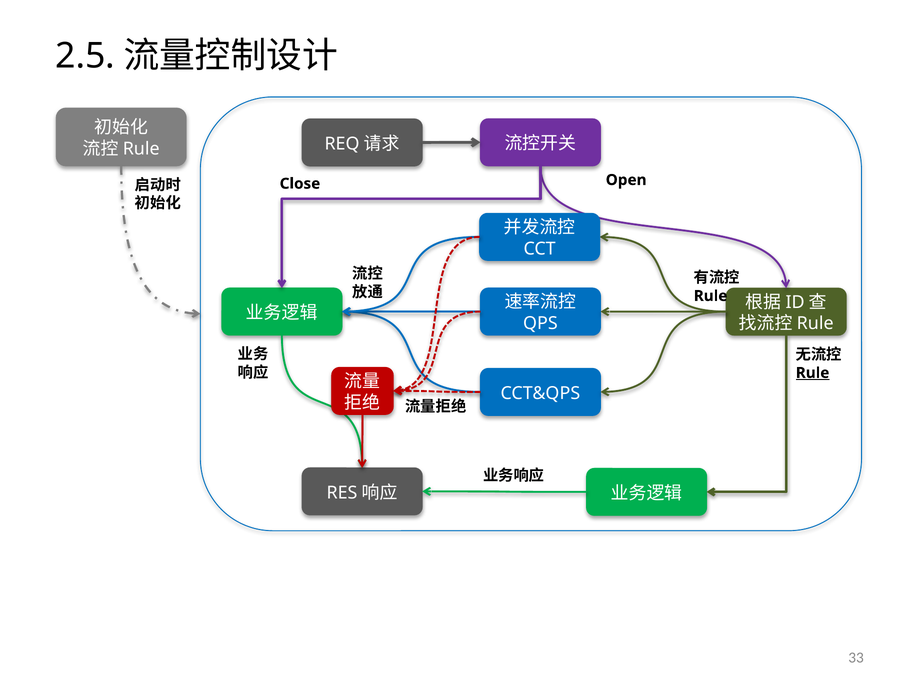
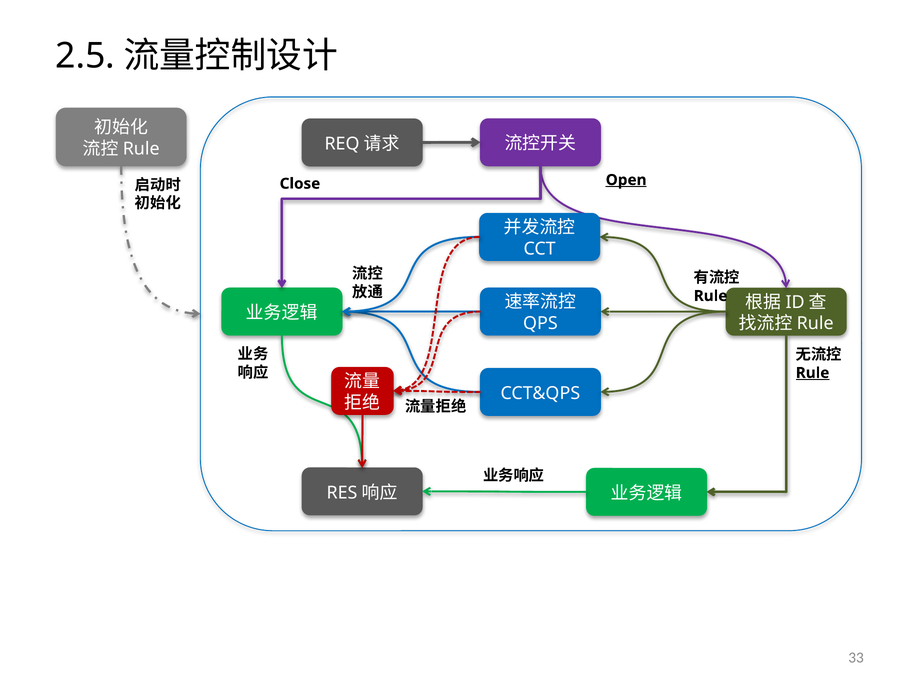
Open underline: none -> present
